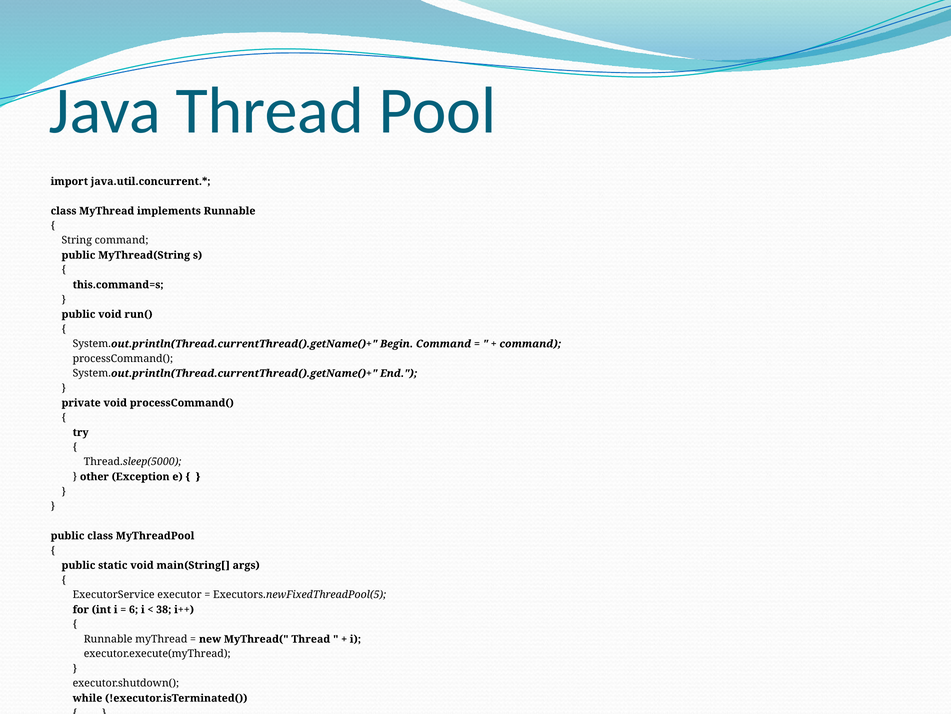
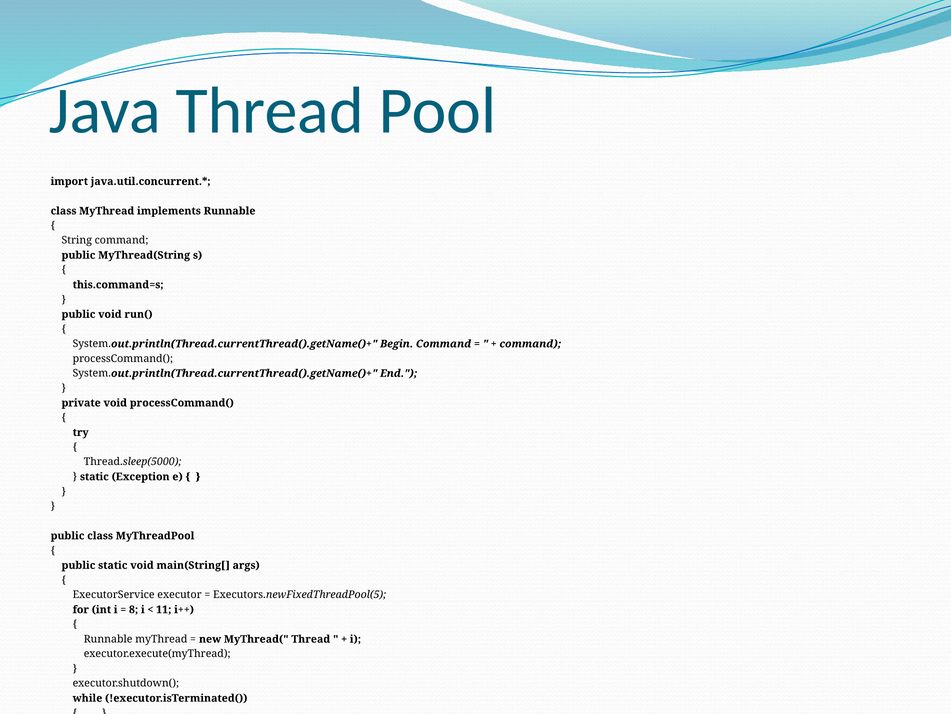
other at (94, 476): other -> static
6: 6 -> 8
38: 38 -> 11
